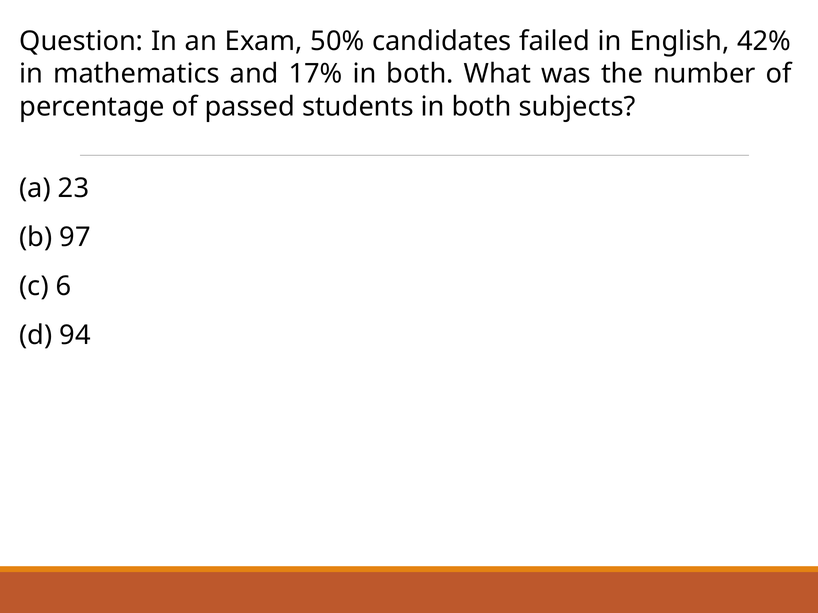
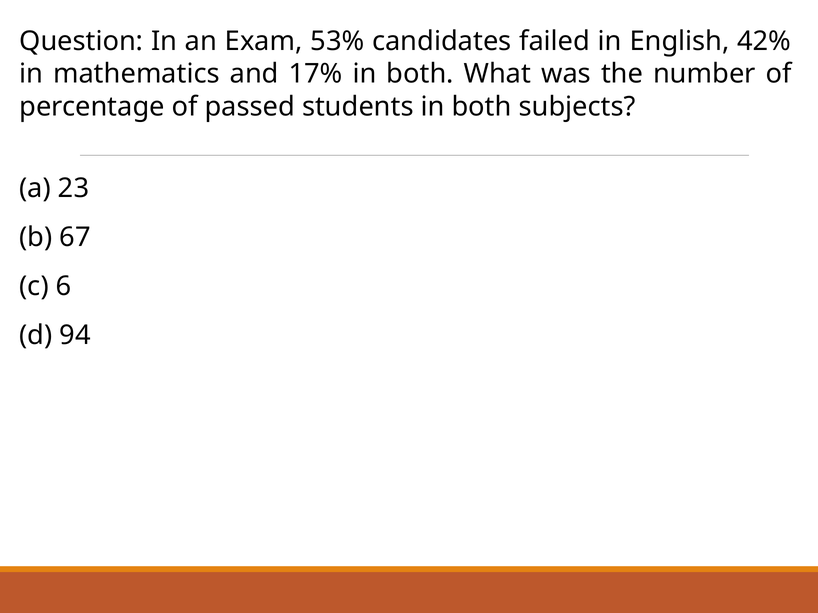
50%: 50% -> 53%
97: 97 -> 67
